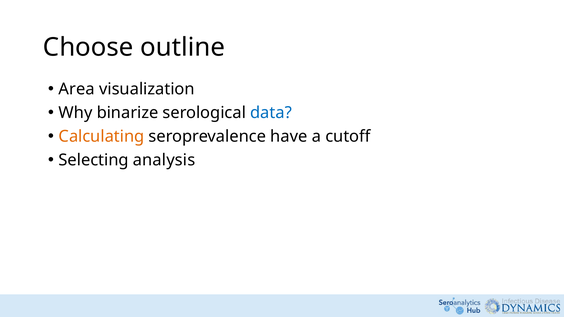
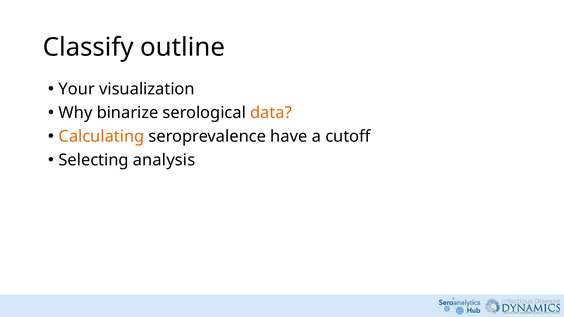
Choose: Choose -> Classify
Area: Area -> Your
data colour: blue -> orange
